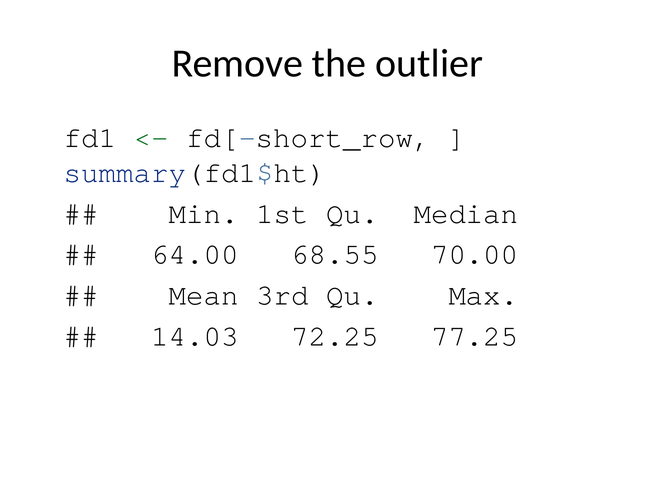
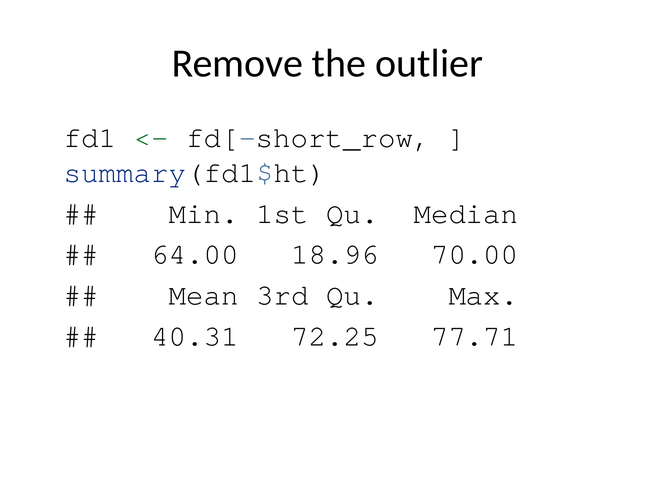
68.55: 68.55 -> 18.96
14.03: 14.03 -> 40.31
77.25: 77.25 -> 77.71
